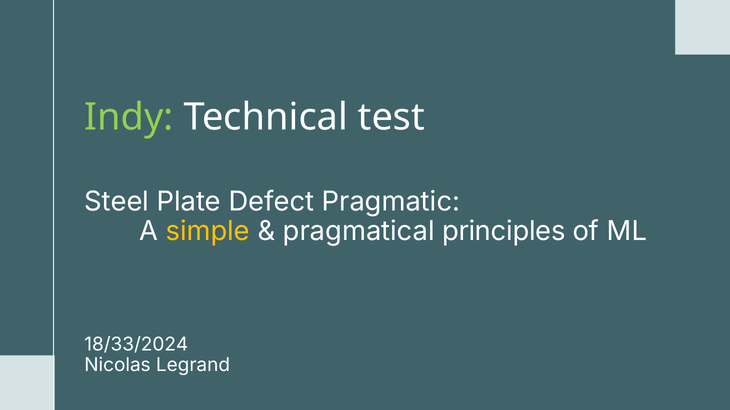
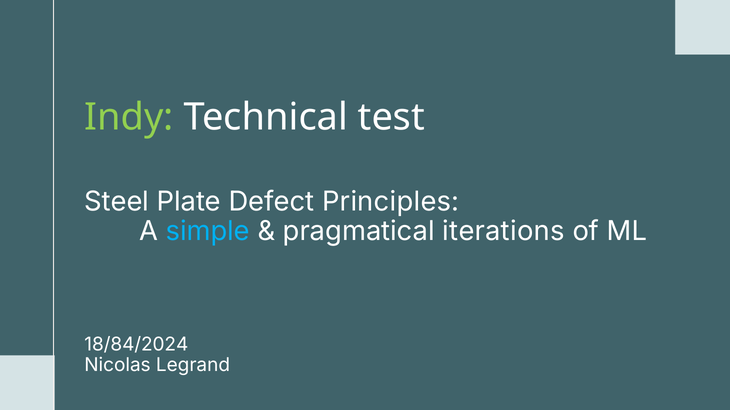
Pragmatic: Pragmatic -> Principles
simple colour: yellow -> light blue
principles: principles -> iterations
18/33/2024: 18/33/2024 -> 18/84/2024
